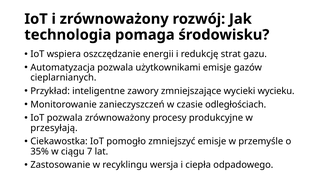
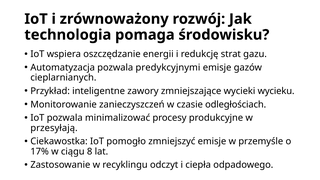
użytkownikami: użytkownikami -> predykcyjnymi
pozwala zrównoważony: zrównoważony -> minimalizować
35%: 35% -> 17%
7: 7 -> 8
wersja: wersja -> odczyt
